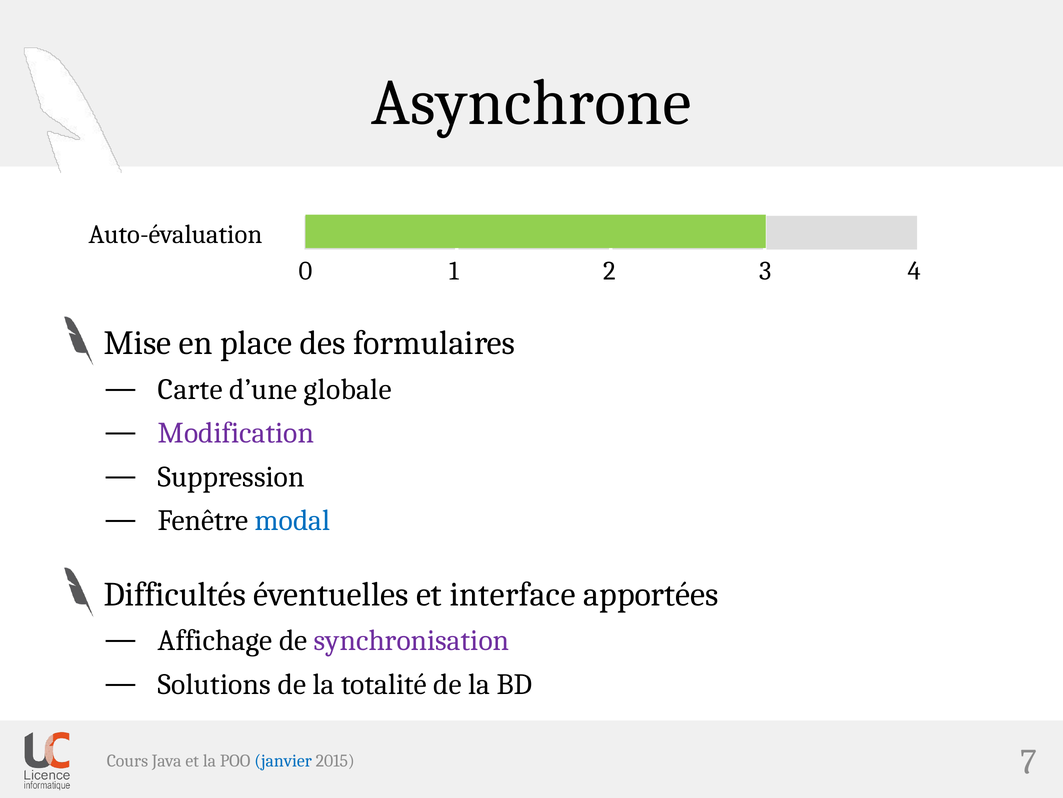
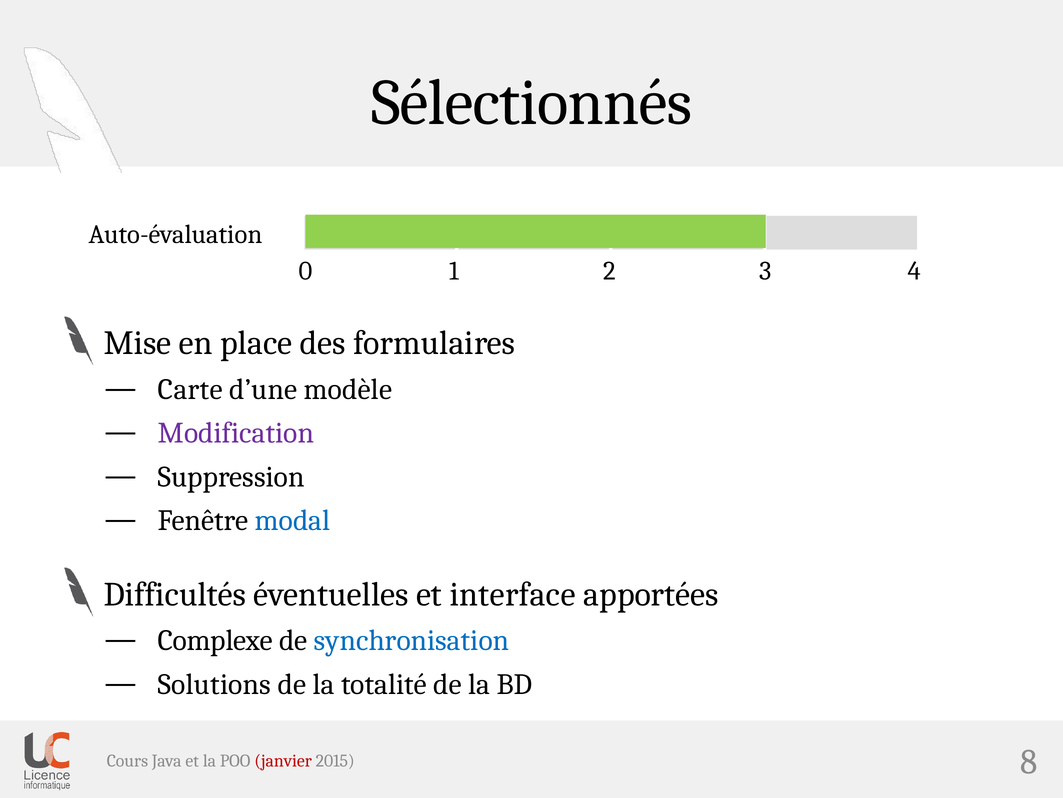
Asynchrone: Asynchrone -> Sélectionnés
globale: globale -> modèle
Affichage: Affichage -> Complexe
synchronisation colour: purple -> blue
janvier colour: blue -> red
7: 7 -> 8
